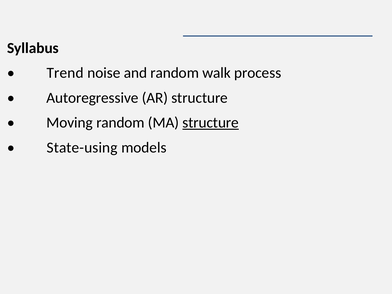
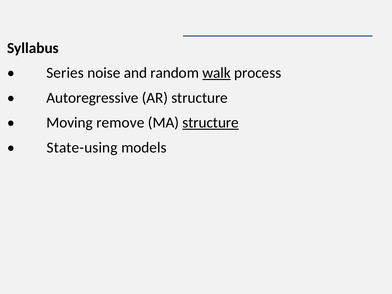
Trend: Trend -> Series
walk underline: none -> present
Moving random: random -> remove
